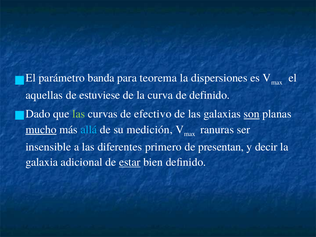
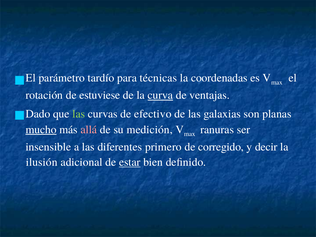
banda: banda -> tardío
teorema: teorema -> técnicas
dispersiones: dispersiones -> coordenadas
aquellas: aquellas -> rotación
curva underline: none -> present
de definido: definido -> ventajas
son underline: present -> none
allá colour: light blue -> pink
presentan: presentan -> corregido
galaxia: galaxia -> ilusión
